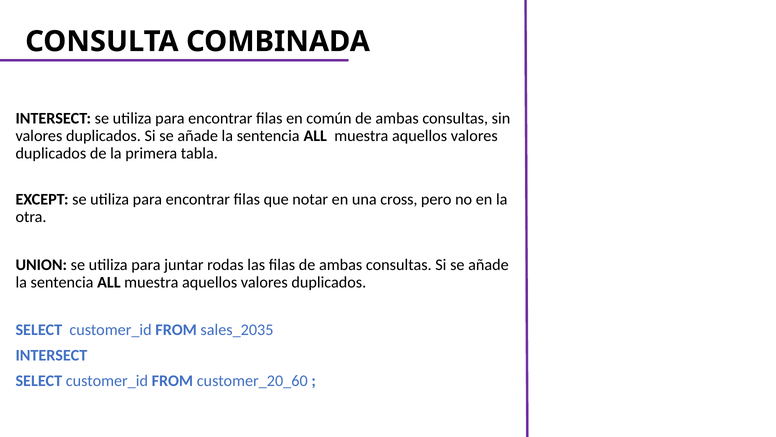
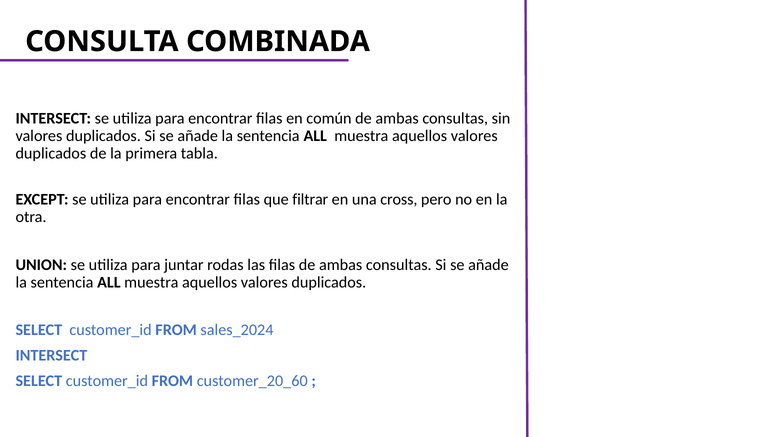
notar: notar -> filtrar
sales_2035: sales_2035 -> sales_2024
